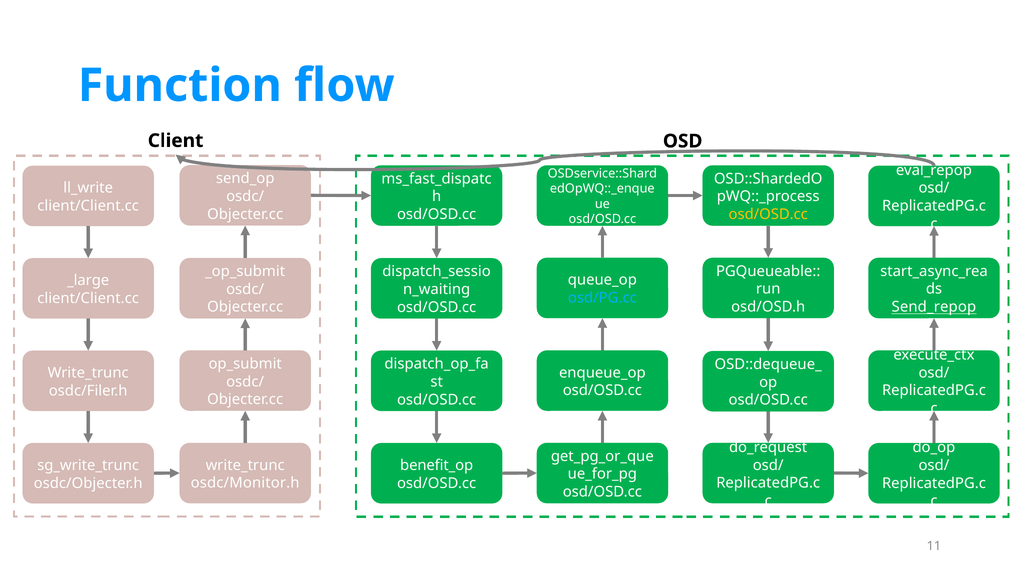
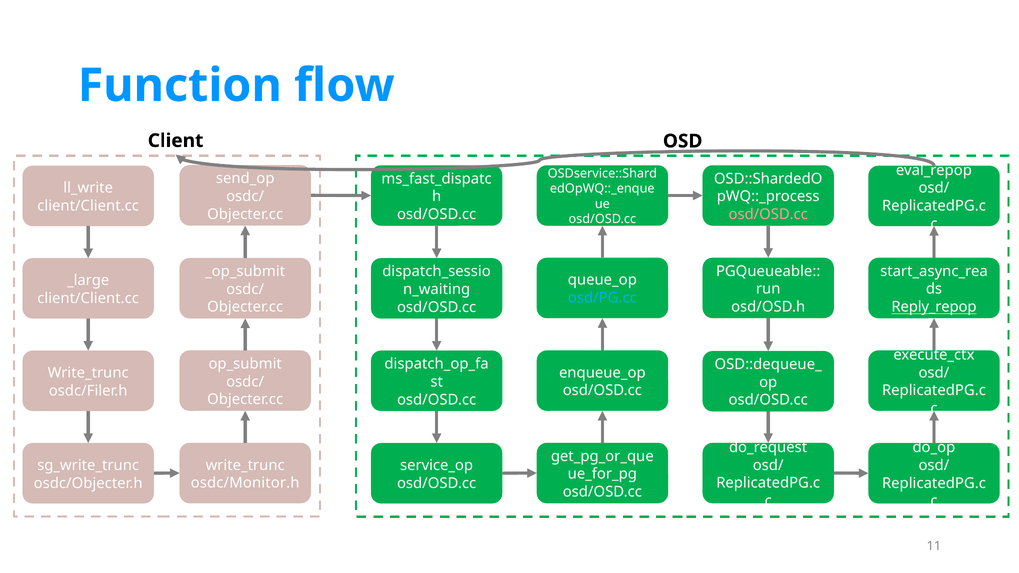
osd/OSD.cc at (768, 214) colour: yellow -> pink
Send_repop: Send_repop -> Reply_repop
benefit_op: benefit_op -> service_op
